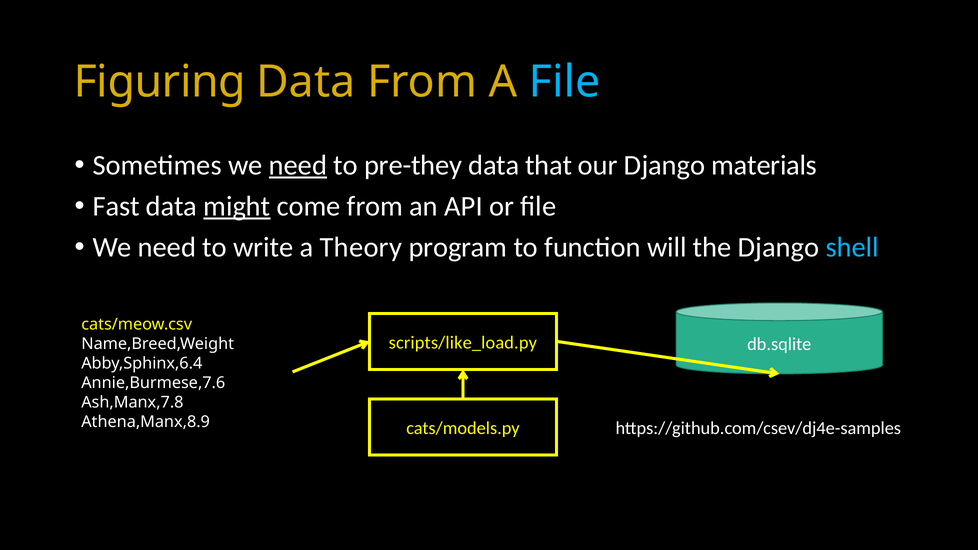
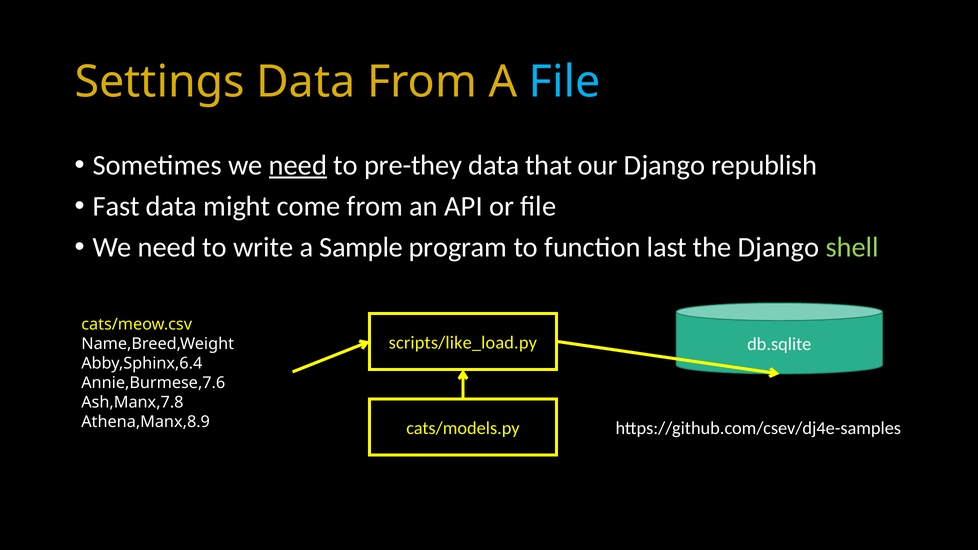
Figuring: Figuring -> Settings
materials: materials -> republish
might underline: present -> none
Theory: Theory -> Sample
will: will -> last
shell colour: light blue -> light green
